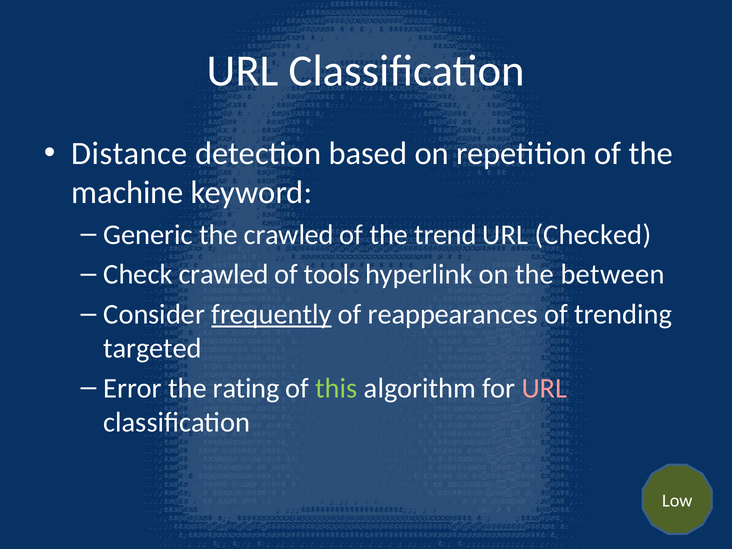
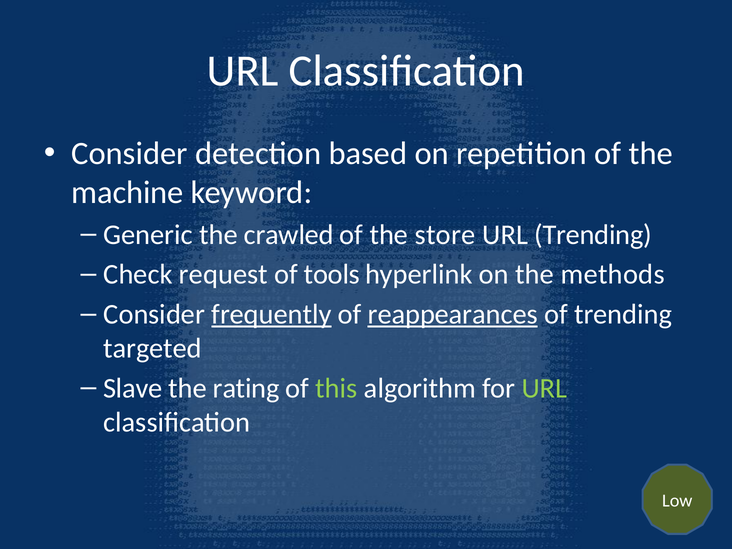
Distance at (129, 154): Distance -> Consider
trend: trend -> store
URL Checked: Checked -> Trending
Check crawled: crawled -> request
between: between -> methods
reappearances underline: none -> present
Error: Error -> Slave
URL at (544, 388) colour: pink -> light green
